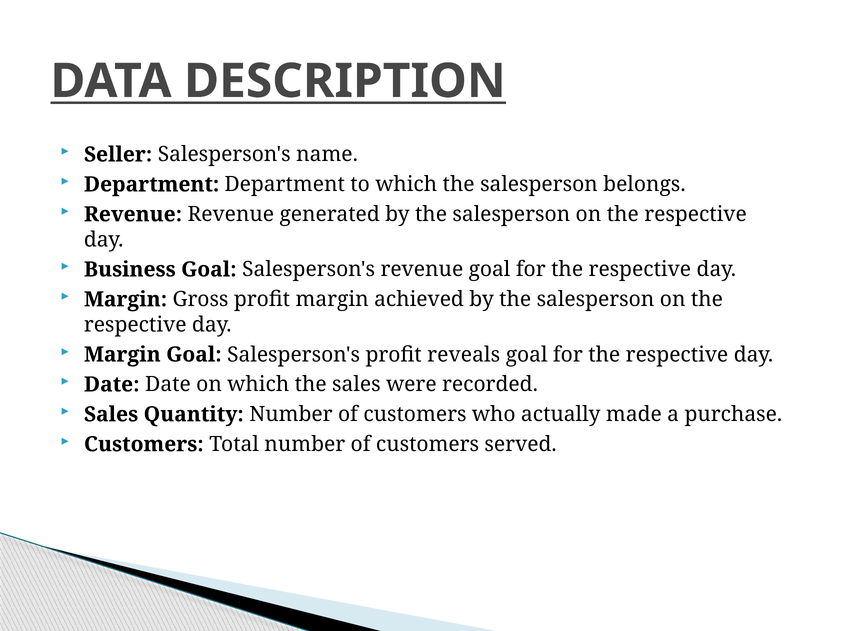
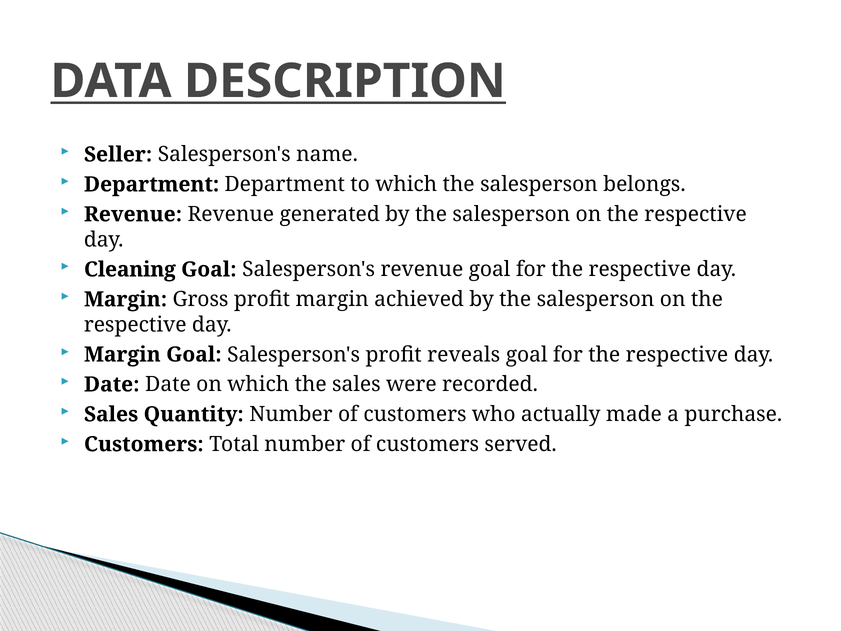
Business: Business -> Cleaning
